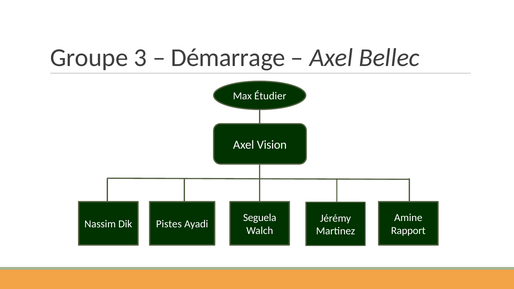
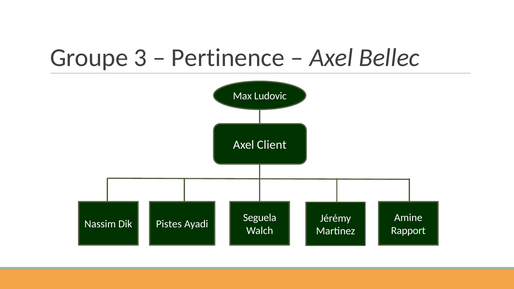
Démarrage: Démarrage -> Pertinence
Étudier: Étudier -> Ludovic
Vision: Vision -> Client
